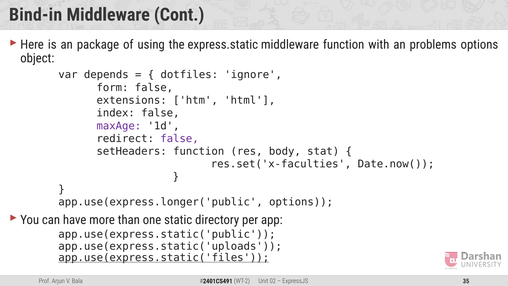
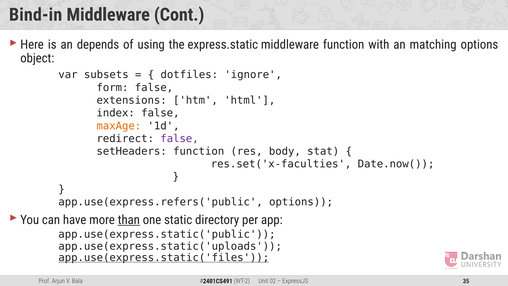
package: package -> depends
problems: problems -> matching
depends: depends -> subsets
maxAge colour: purple -> orange
app.use(express.longer('public: app.use(express.longer('public -> app.use(express.refers('public
than underline: none -> present
